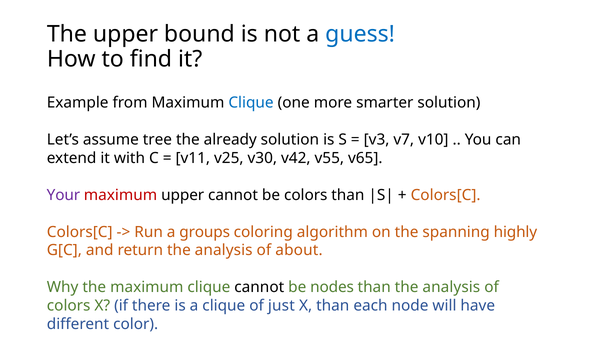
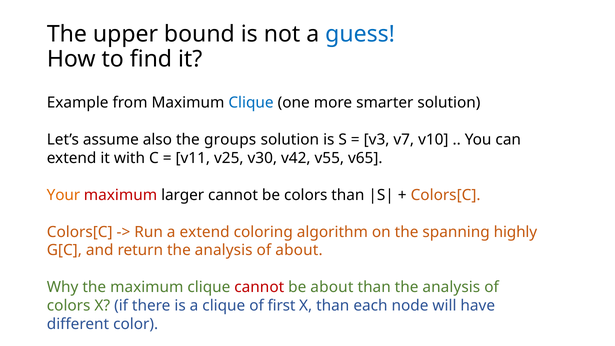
tree: tree -> also
already: already -> groups
Your colour: purple -> orange
maximum upper: upper -> larger
a groups: groups -> extend
cannot at (259, 287) colour: black -> red
be nodes: nodes -> about
just: just -> first
